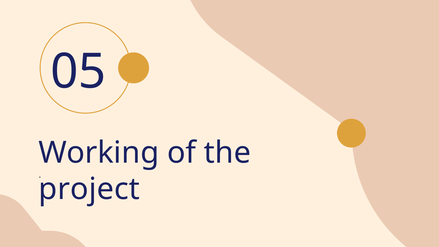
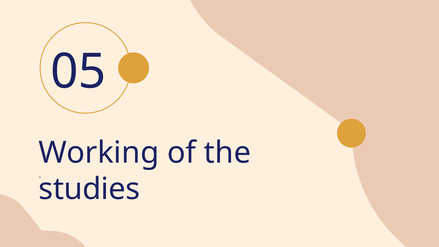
project: project -> studies
